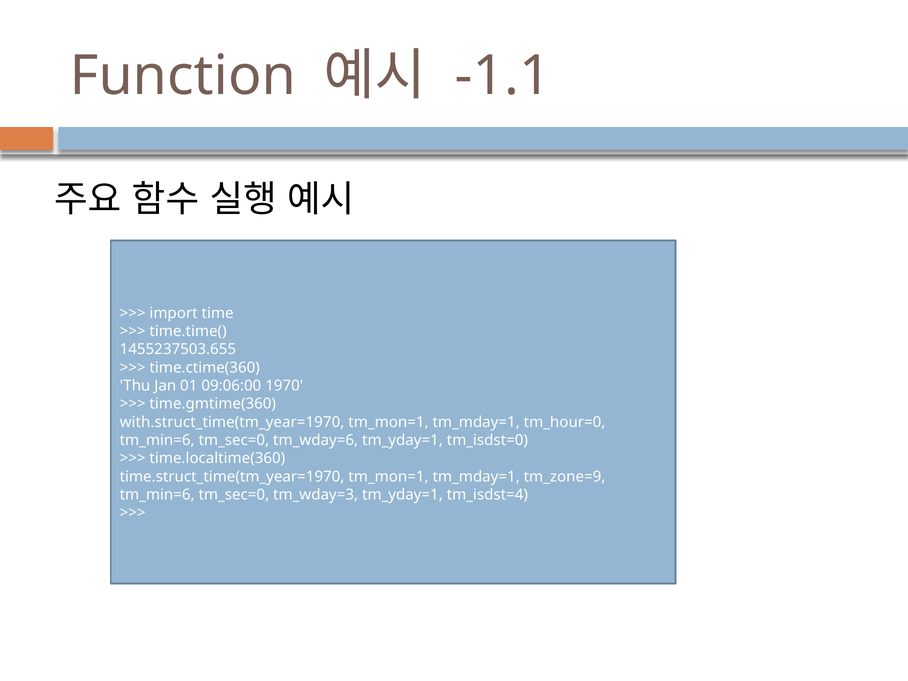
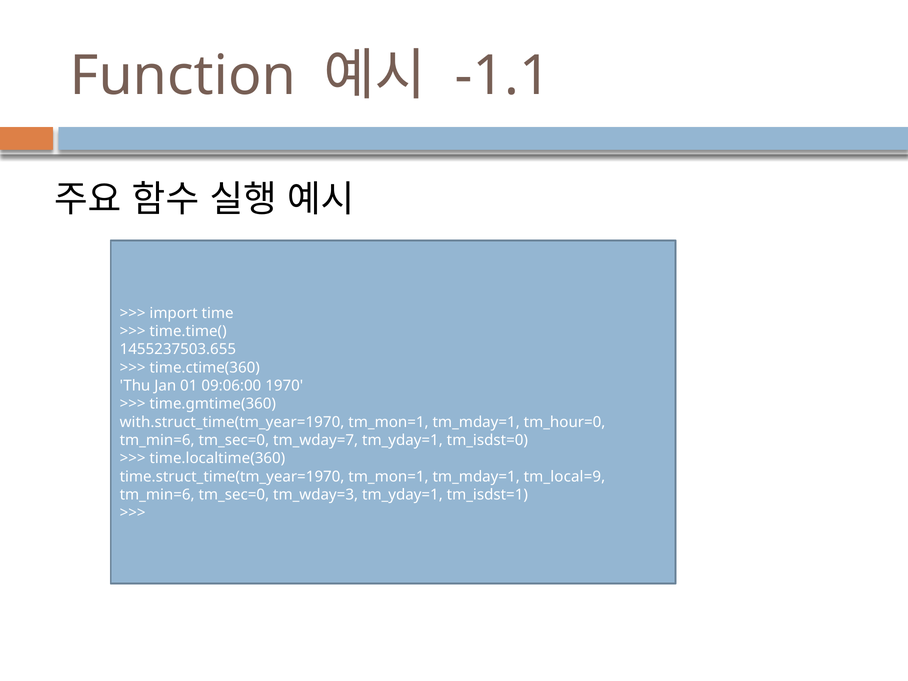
tm_wday=6: tm_wday=6 -> tm_wday=7
tm_zone=9: tm_zone=9 -> tm_local=9
tm_isdst=4: tm_isdst=4 -> tm_isdst=1
